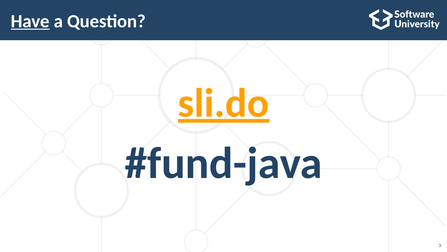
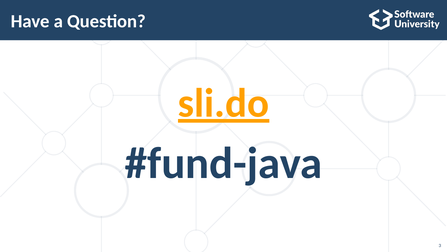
Have underline: present -> none
